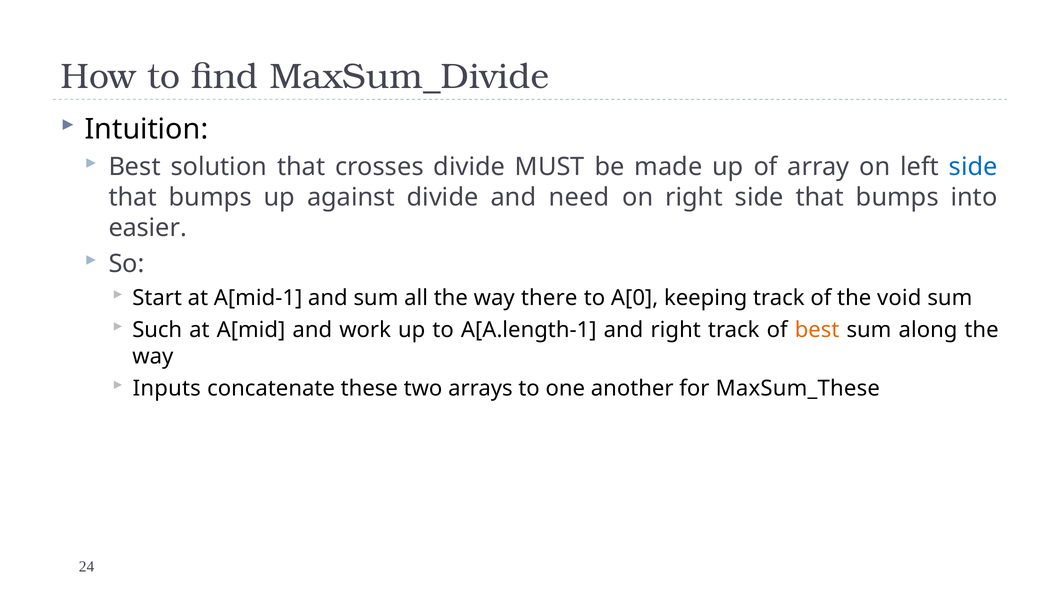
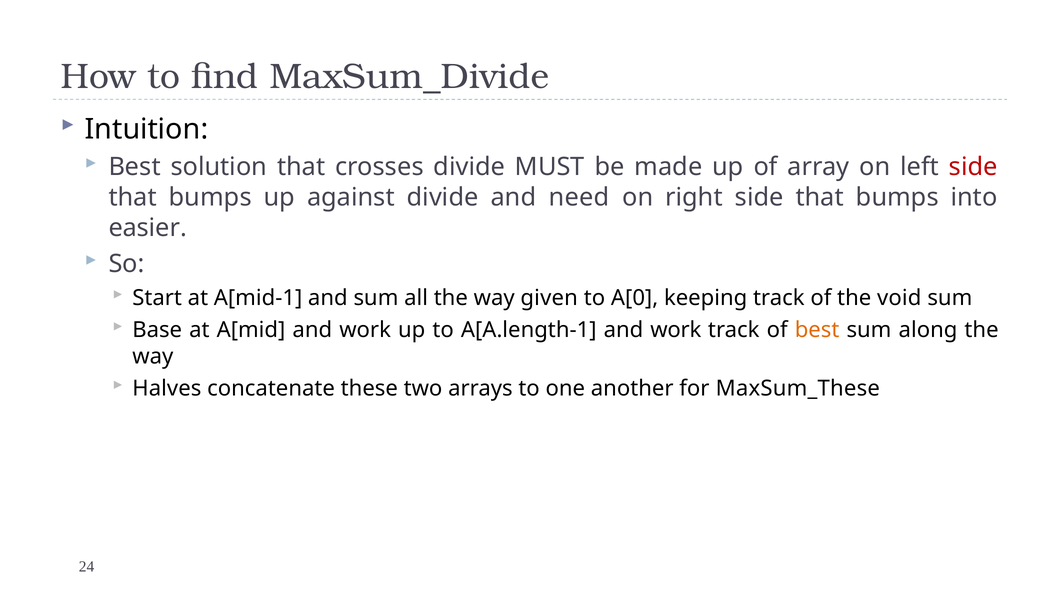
side at (973, 167) colour: blue -> red
there: there -> given
Such: Such -> Base
A[A.length-1 and right: right -> work
Inputs: Inputs -> Halves
